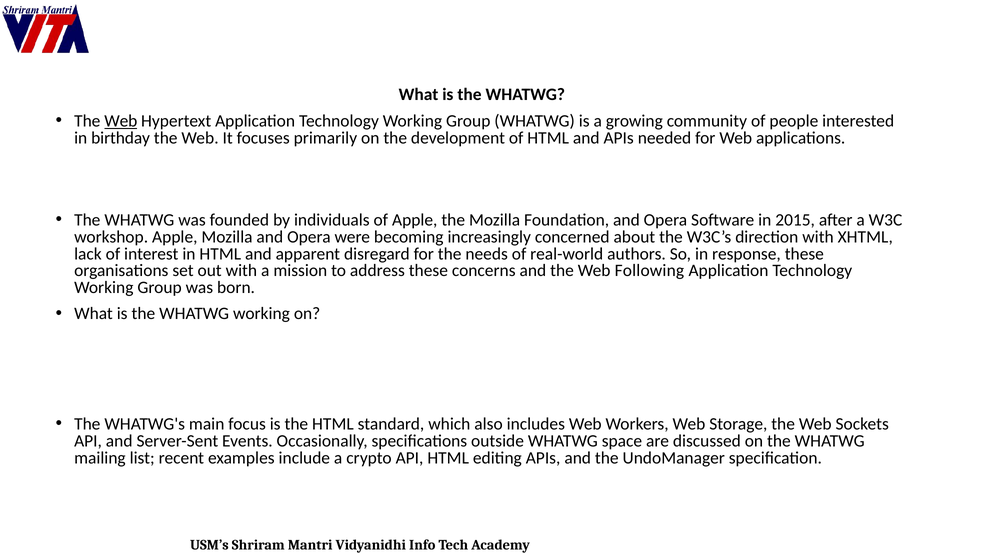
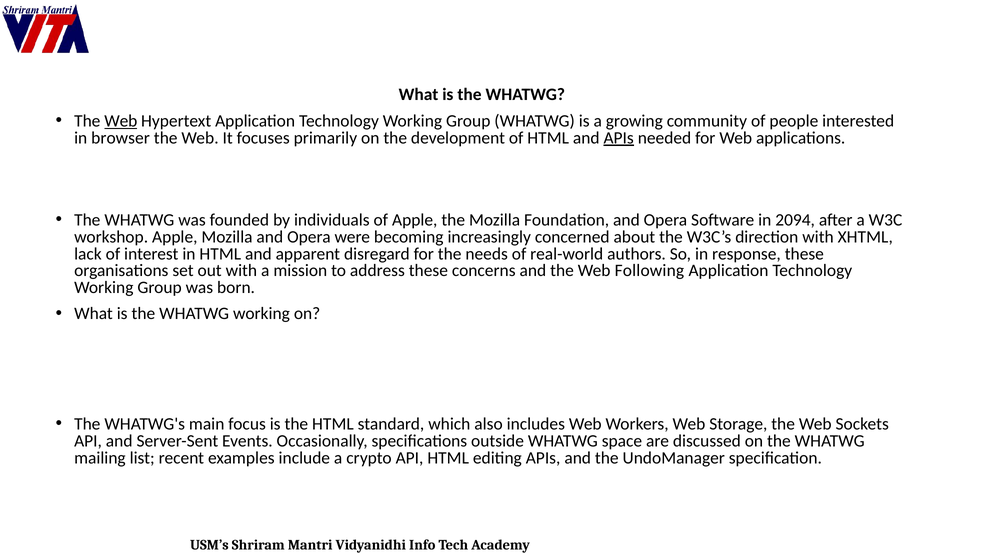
birthday: birthday -> browser
APIs at (619, 138) underline: none -> present
2015: 2015 -> 2094
